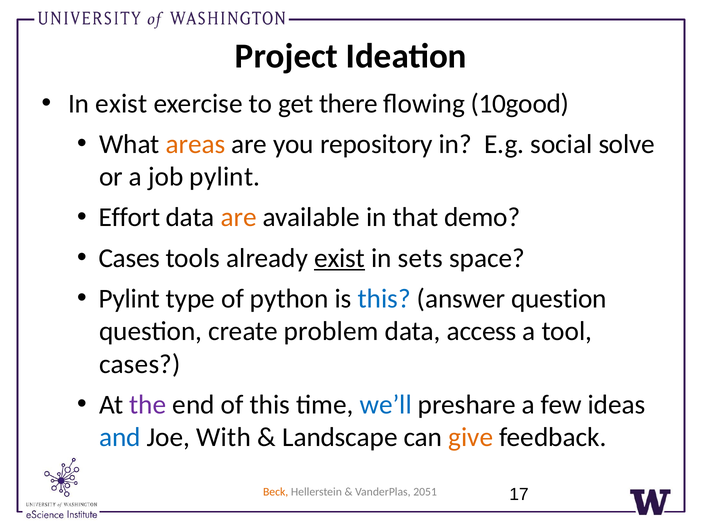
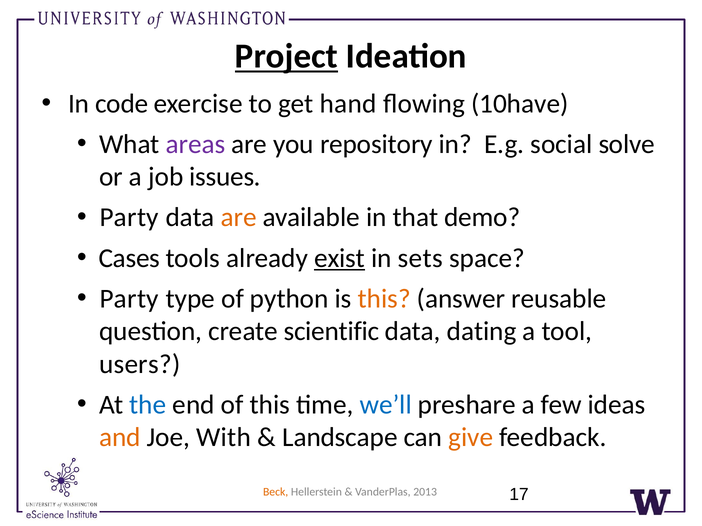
Project underline: none -> present
In exist: exist -> code
there: there -> hand
10good: 10good -> 10have
areas colour: orange -> purple
job pylint: pylint -> issues
Effort at (129, 218): Effort -> Party
Pylint at (129, 299): Pylint -> Party
this at (384, 299) colour: blue -> orange
answer question: question -> reusable
problem: problem -> scientific
access: access -> dating
cases at (140, 364): cases -> users
the colour: purple -> blue
and colour: blue -> orange
2051: 2051 -> 2013
